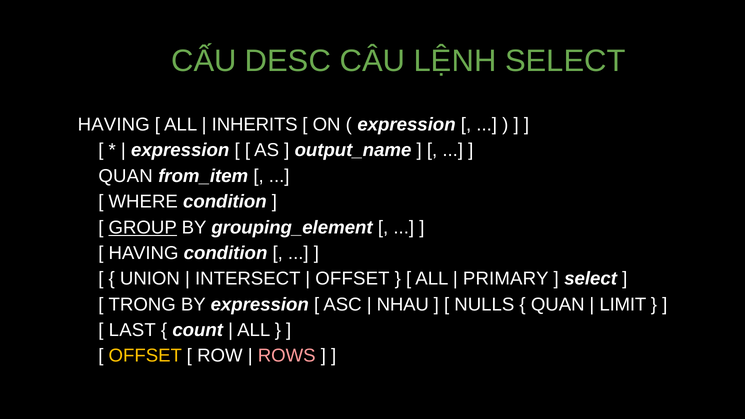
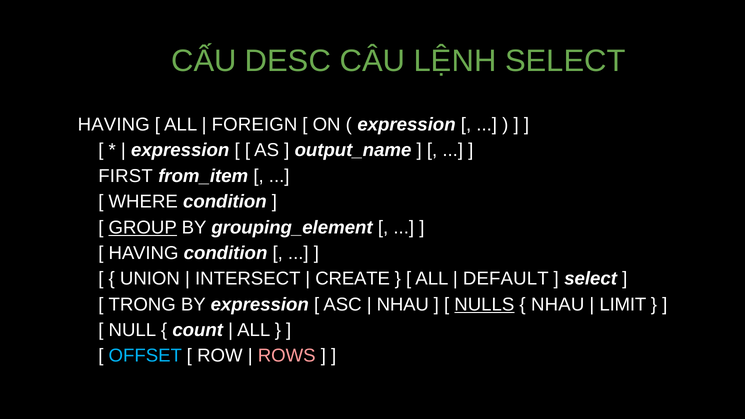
INHERITS: INHERITS -> FOREIGN
QUAN at (126, 176): QUAN -> FIRST
OFFSET at (352, 279): OFFSET -> CREATE
PRIMARY: PRIMARY -> DEFAULT
NULLS underline: none -> present
QUAN at (558, 305): QUAN -> NHAU
LAST: LAST -> NULL
OFFSET at (145, 356) colour: yellow -> light blue
